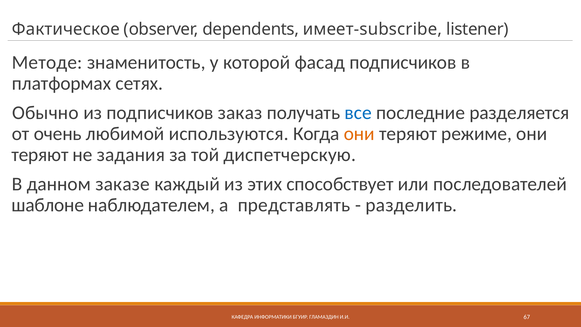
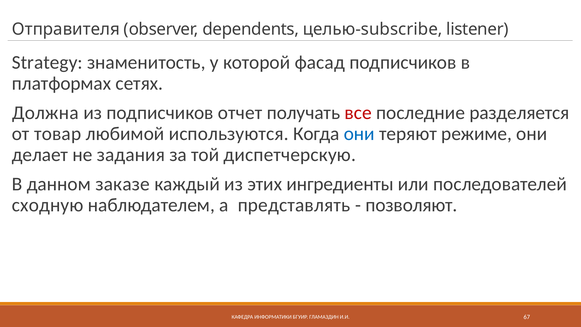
Фактическое: Фактическое -> Отправителя
имеет-subscribe: имеет-subscribe -> целью-subscribe
Методе: Методе -> Strategy
Обычно: Обычно -> Должна
заказ: заказ -> отчет
все colour: blue -> red
очень: очень -> товар
они at (359, 134) colour: orange -> blue
теряют at (40, 155): теряют -> делает
способствует: способствует -> ингредиенты
шаблоне: шаблоне -> сходную
разделить: разделить -> позволяют
